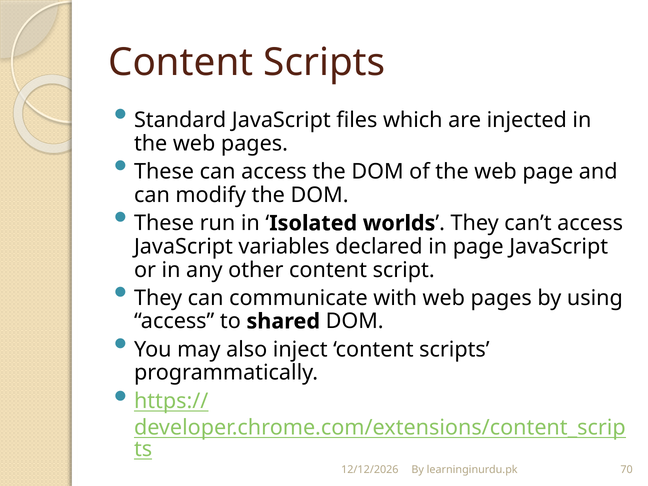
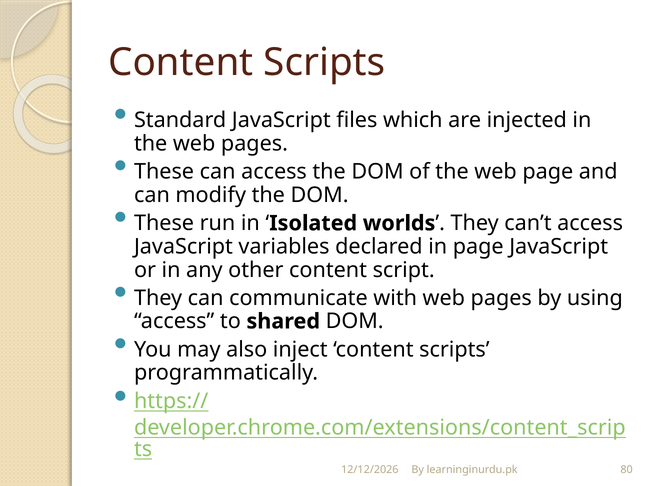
70: 70 -> 80
